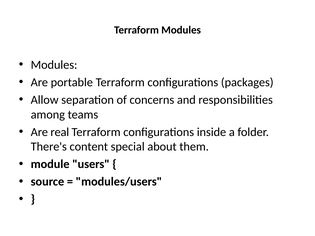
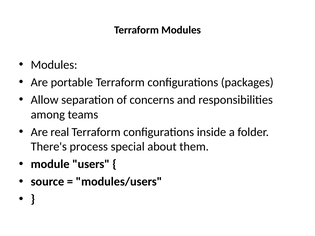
content: content -> process
